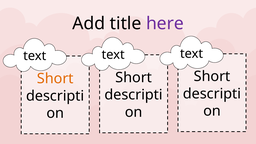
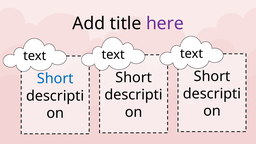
Short at (55, 79) colour: orange -> blue
